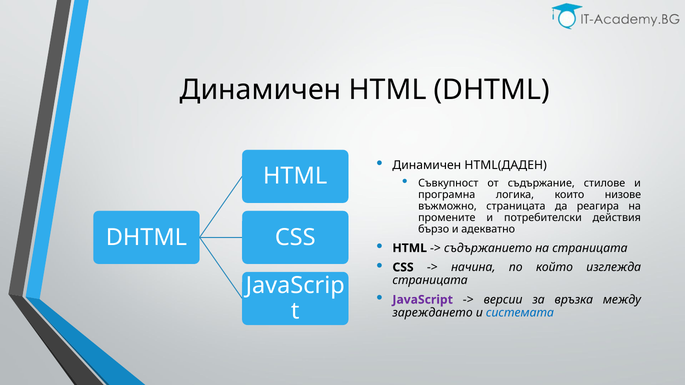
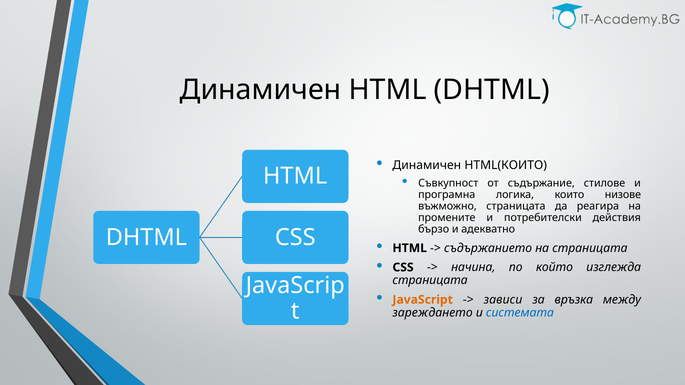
HTML(ДАДЕН: HTML(ДАДЕН -> HTML(КОИТО
JavaScript colour: purple -> orange
версии: версии -> зависи
